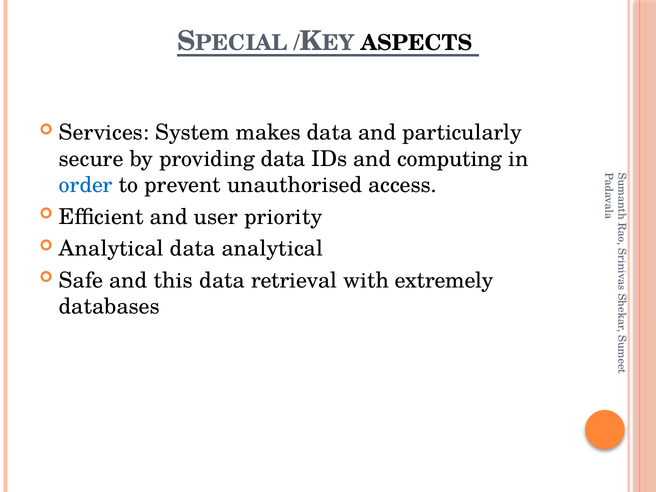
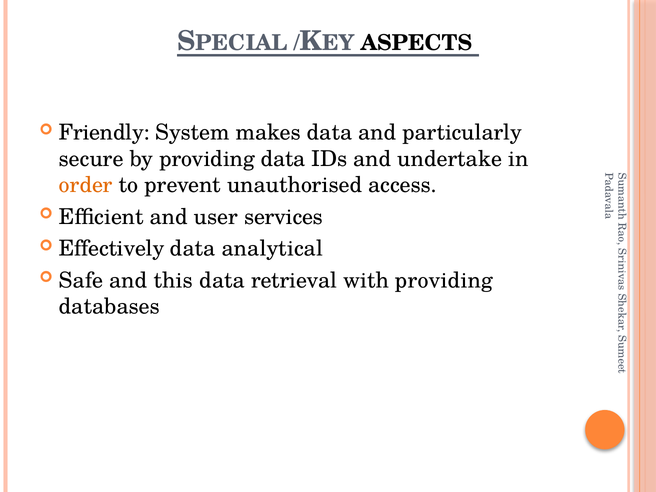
Services: Services -> Friendly
computing: computing -> undertake
order colour: blue -> orange
priority: priority -> services
Analytical at (111, 249): Analytical -> Effectively
with extremely: extremely -> providing
